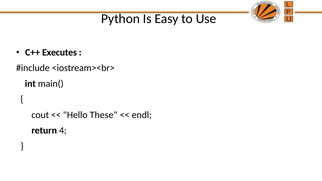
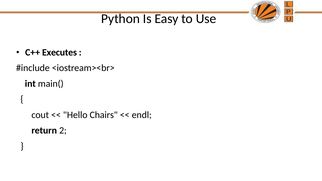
These: These -> Chairs
4: 4 -> 2
